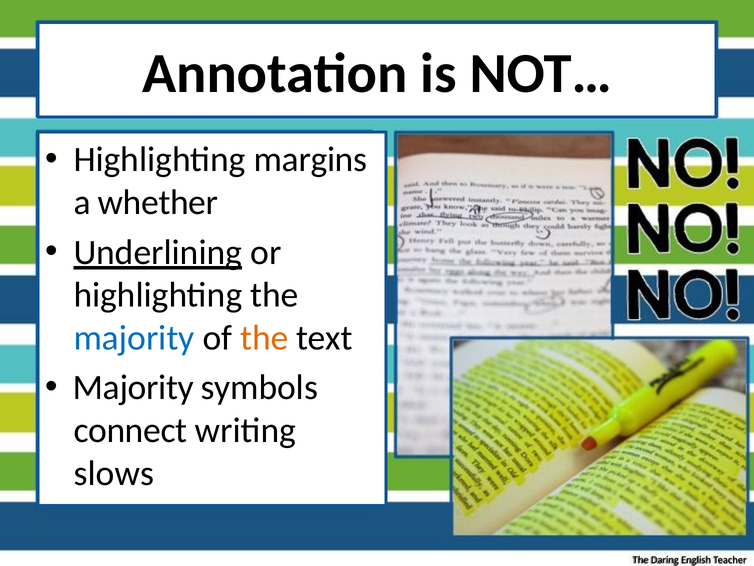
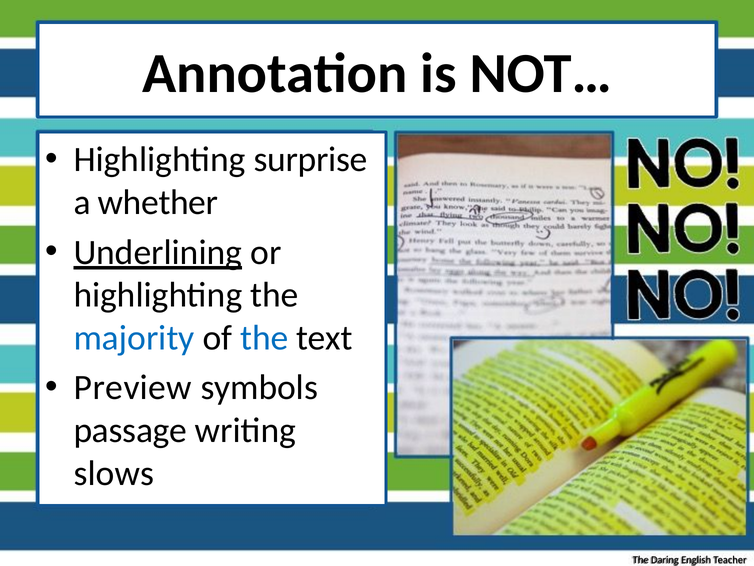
margins: margins -> surprise
the at (264, 338) colour: orange -> blue
Majority at (133, 387): Majority -> Preview
connect: connect -> passage
